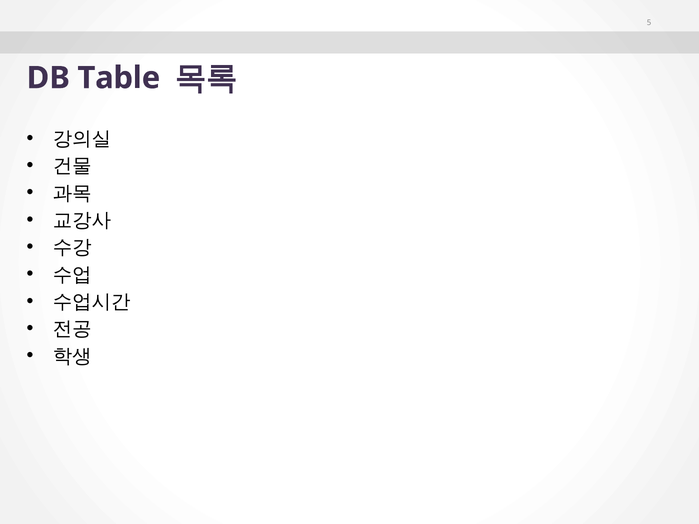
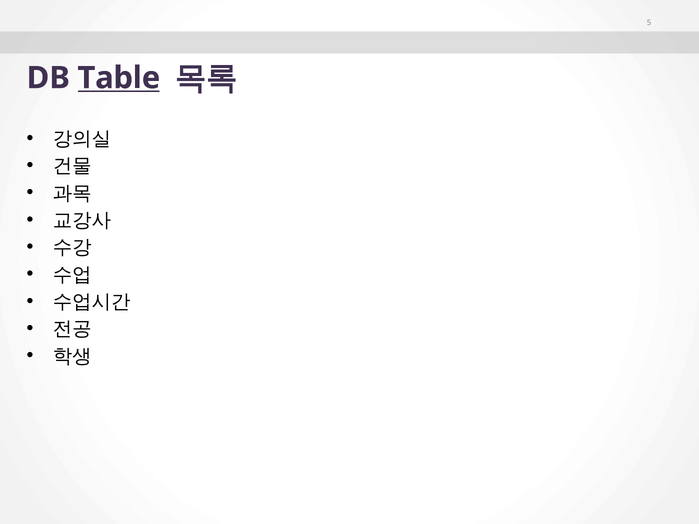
Table underline: none -> present
